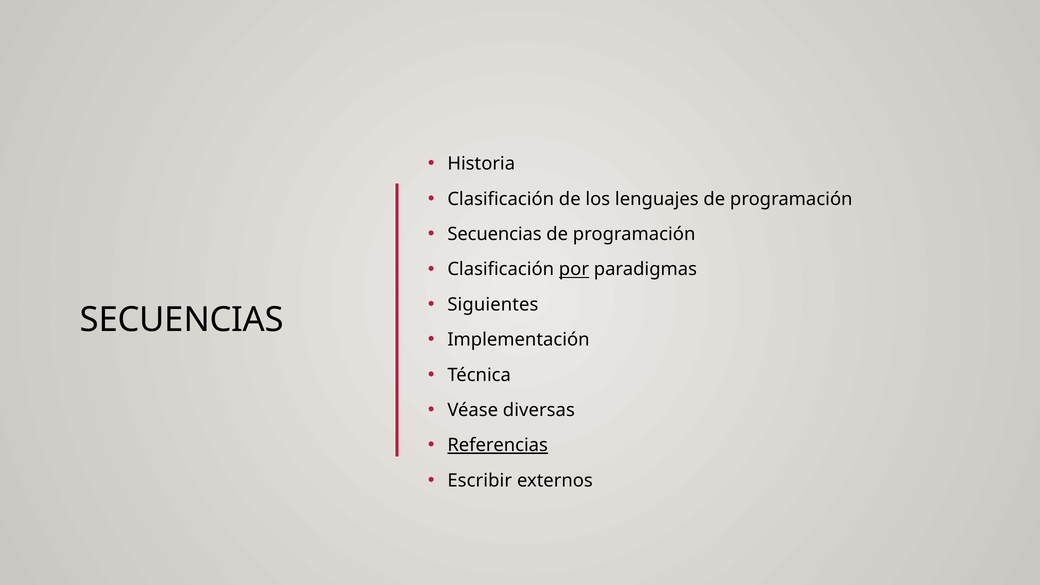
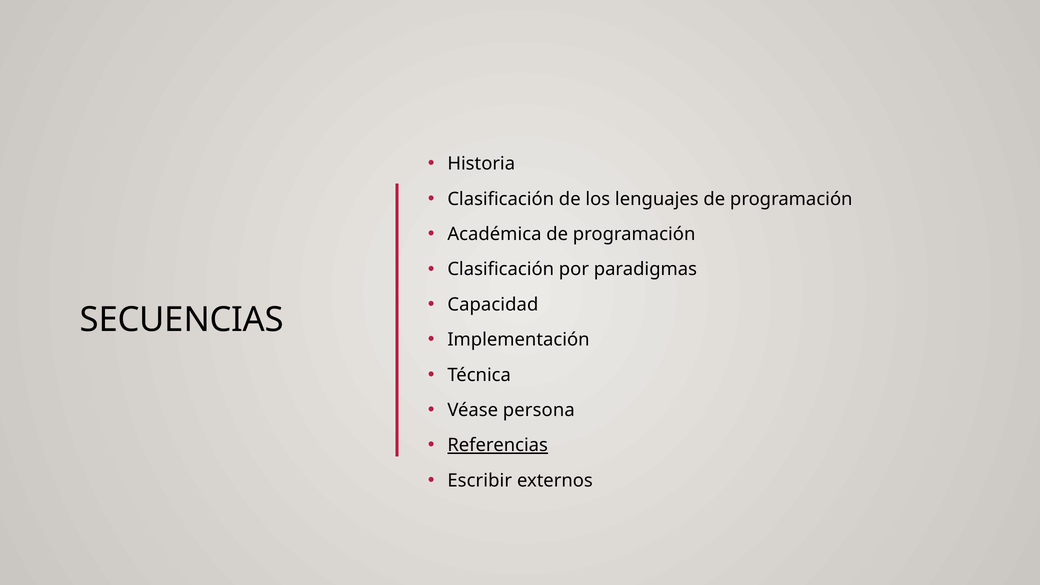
Secuencias at (495, 234): Secuencias -> Académica
por underline: present -> none
Siguientes: Siguientes -> Capacidad
diversas: diversas -> persona
